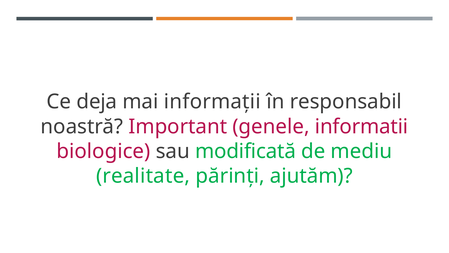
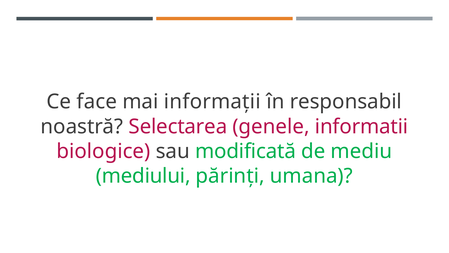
deja: deja -> face
Important: Important -> Selectarea
realitate: realitate -> mediului
ajutăm: ajutăm -> umana
